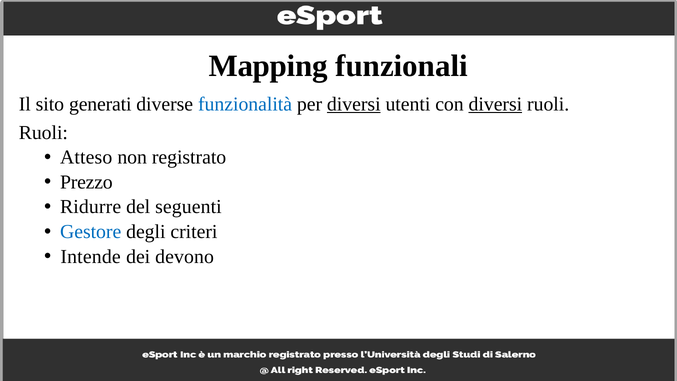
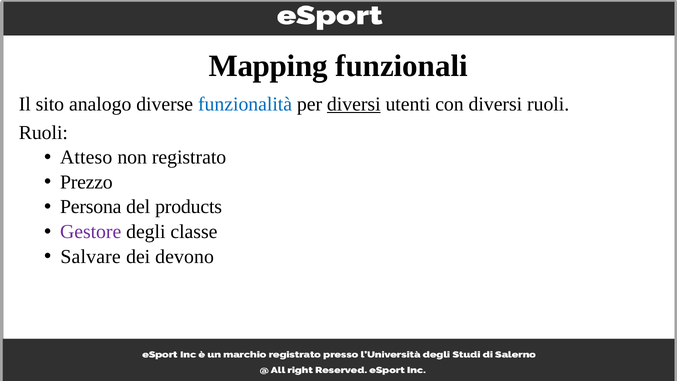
generati: generati -> analogo
diversi at (495, 104) underline: present -> none
Ridurre: Ridurre -> Persona
seguenti: seguenti -> products
Gestore colour: blue -> purple
criteri: criteri -> classe
Intende: Intende -> Salvare
